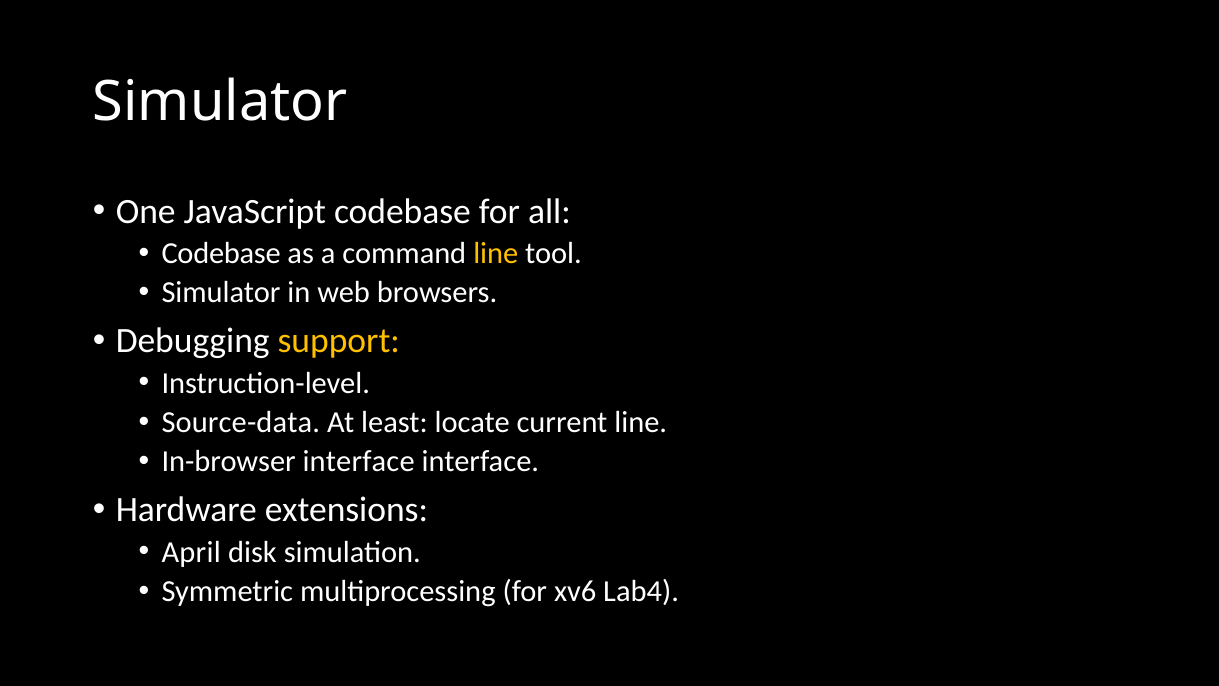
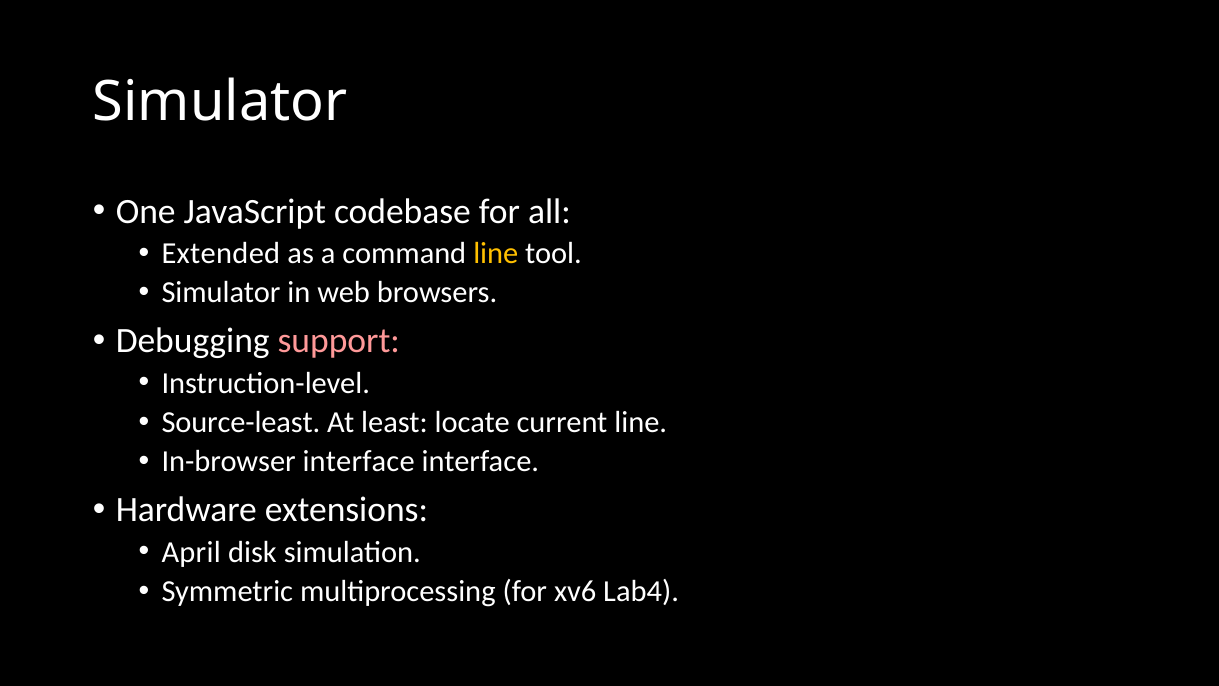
Codebase at (221, 253): Codebase -> Extended
support colour: yellow -> pink
Source-data: Source-data -> Source-least
